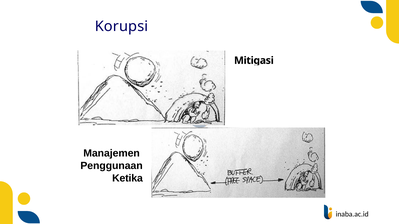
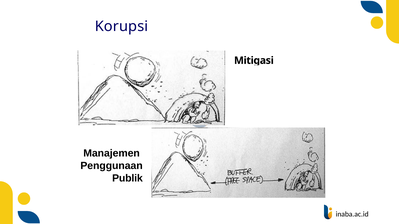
Ketika: Ketika -> Publik
